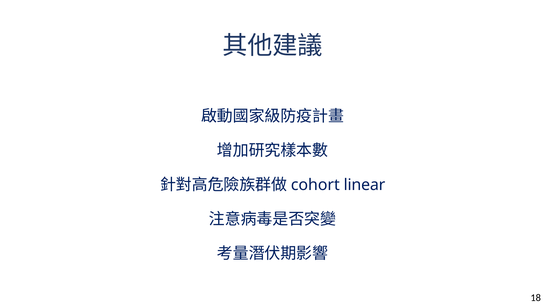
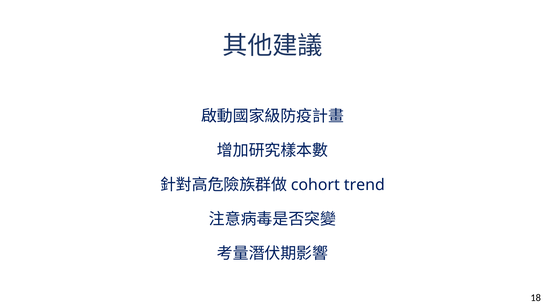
linear: linear -> trend
